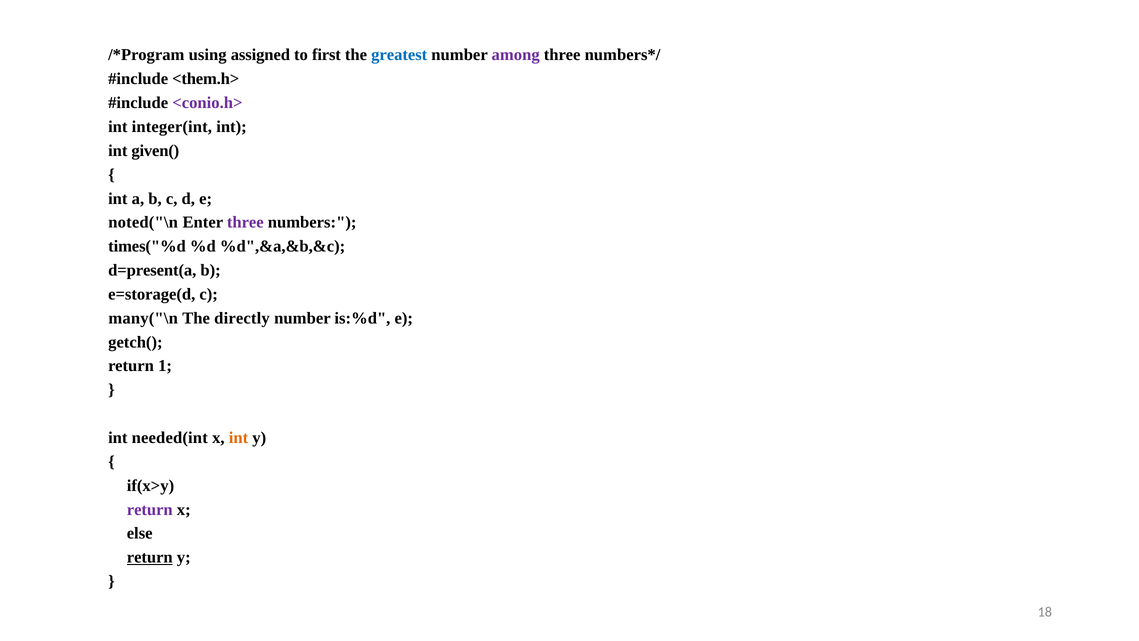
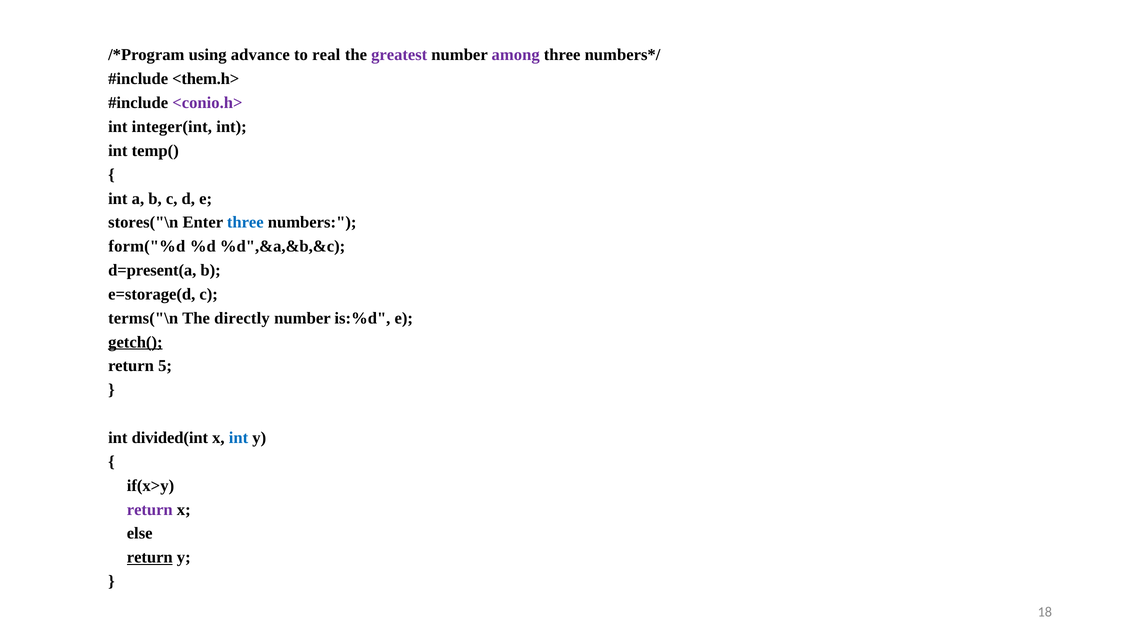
assigned: assigned -> advance
first: first -> real
greatest colour: blue -> purple
given(: given( -> temp(
noted("\n: noted("\n -> stores("\n
three at (245, 222) colour: purple -> blue
times("%d: times("%d -> form("%d
many("\n: many("\n -> terms("\n
getch( underline: none -> present
1: 1 -> 5
needed(int: needed(int -> divided(int
int at (239, 438) colour: orange -> blue
